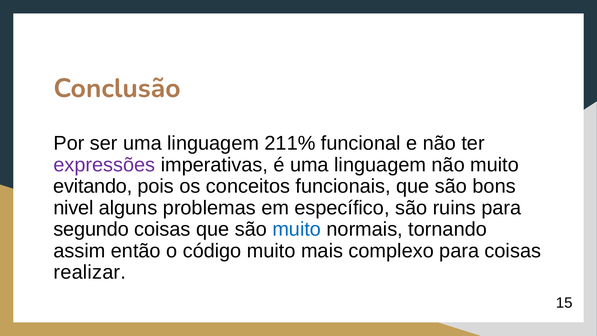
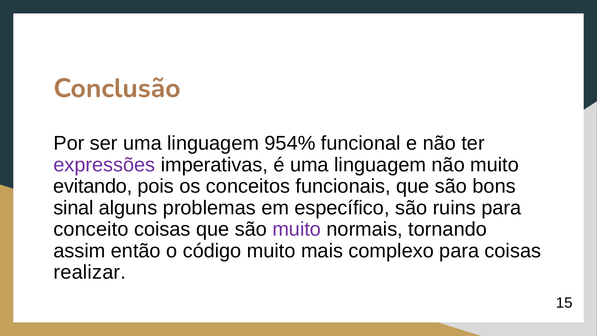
211%: 211% -> 954%
nivel: nivel -> sinal
segundo: segundo -> conceito
muito at (297, 229) colour: blue -> purple
